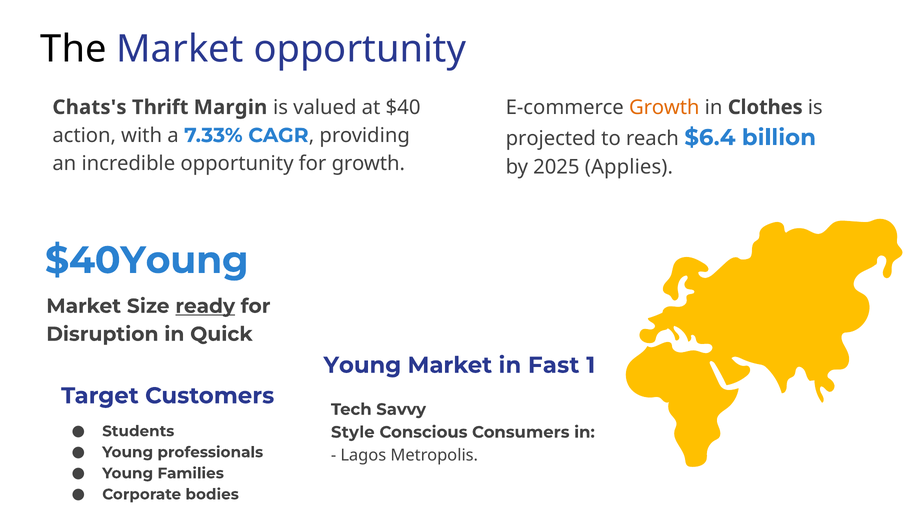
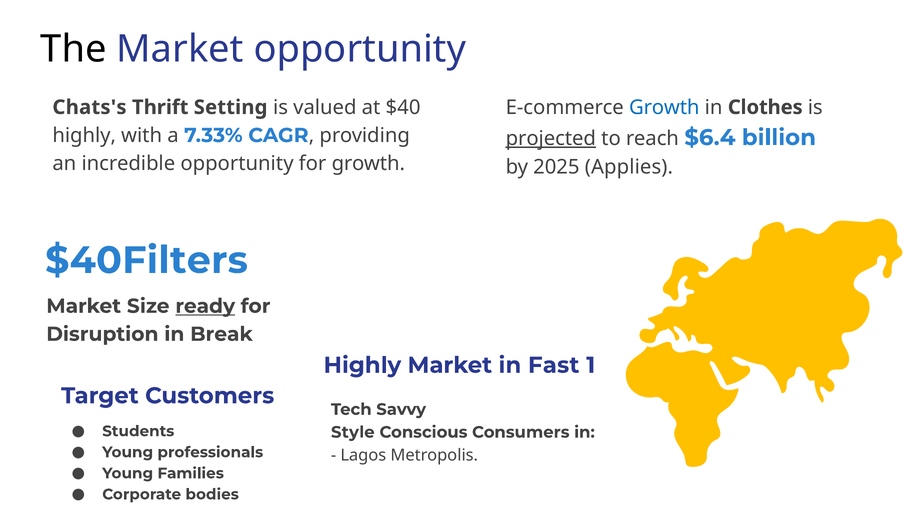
Growth at (664, 107) colour: orange -> blue
Margin: Margin -> Setting
action at (84, 135): action -> highly
projected underline: none -> present
$40Young: $40Young -> $40Filters
Quick: Quick -> Break
Young at (362, 365): Young -> Highly
